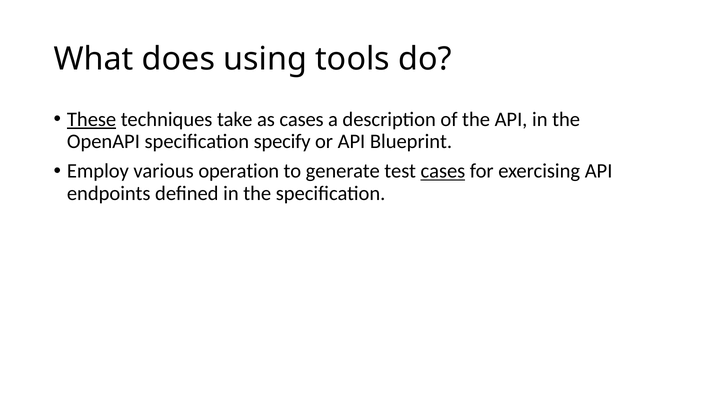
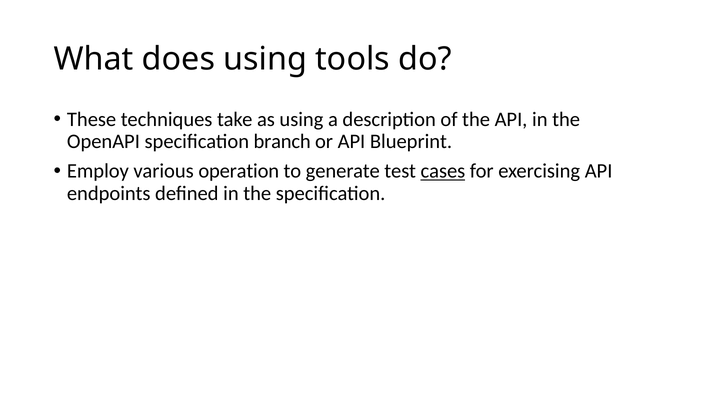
These underline: present -> none
as cases: cases -> using
specify: specify -> branch
